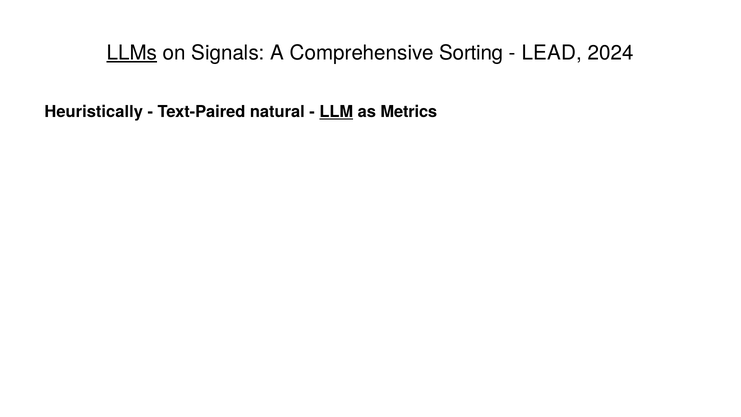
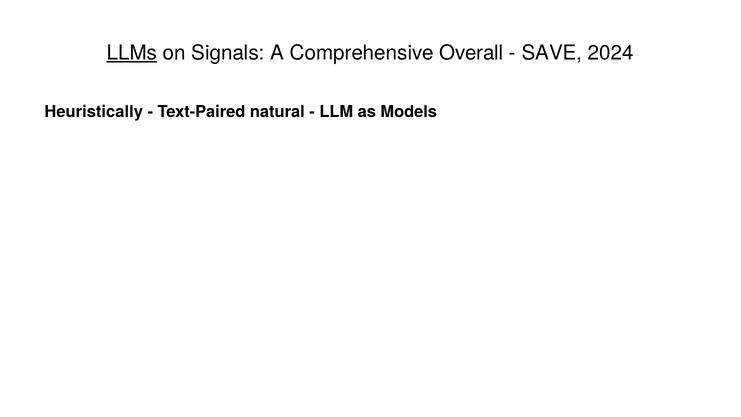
Sorting: Sorting -> Overall
LEAD: LEAD -> SAVE
LLM underline: present -> none
Metrics: Metrics -> Models
